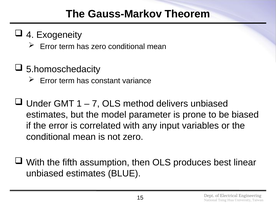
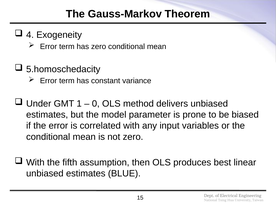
7: 7 -> 0
